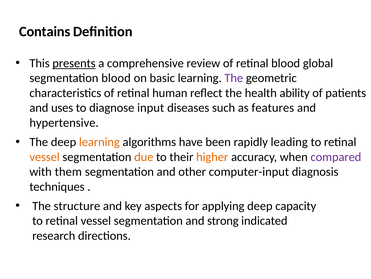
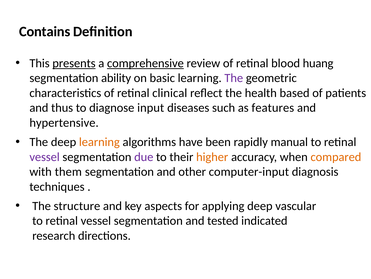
comprehensive underline: none -> present
global: global -> huang
segmentation blood: blood -> ability
human: human -> clinical
ability: ability -> based
uses: uses -> thus
leading: leading -> manual
vessel at (45, 157) colour: orange -> purple
due colour: orange -> purple
compared colour: purple -> orange
capacity: capacity -> vascular
strong: strong -> tested
